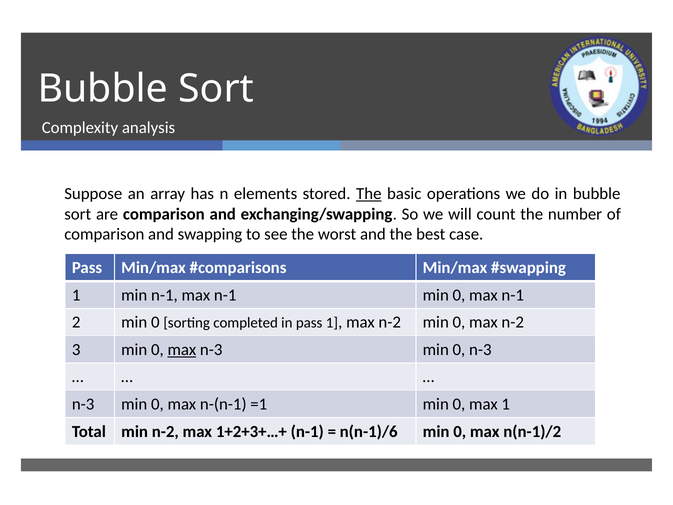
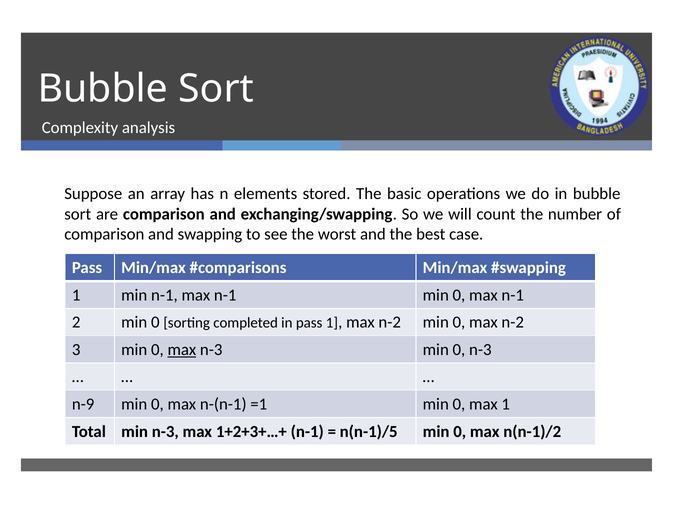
The at (369, 194) underline: present -> none
n-3 at (83, 404): n-3 -> n-9
min n-2: n-2 -> n-3
n(n-1)/6: n(n-1)/6 -> n(n-1)/5
